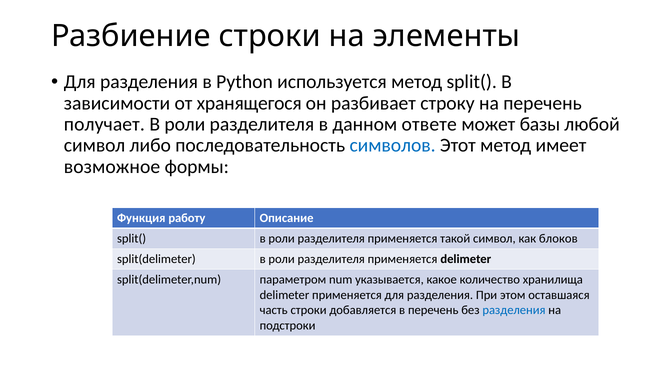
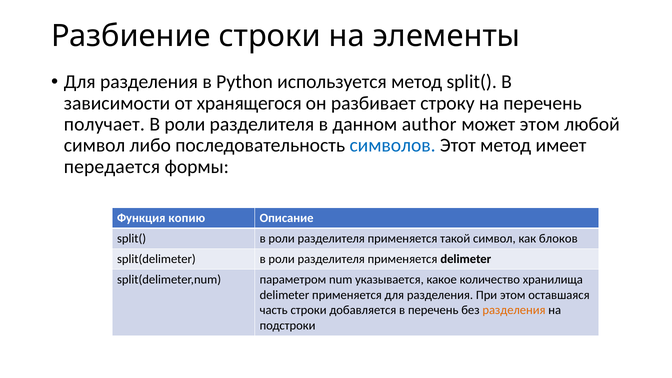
ответе: ответе -> author
может базы: базы -> этом
возможное: возможное -> передается
работу: работу -> копию
разделения at (514, 310) colour: blue -> orange
